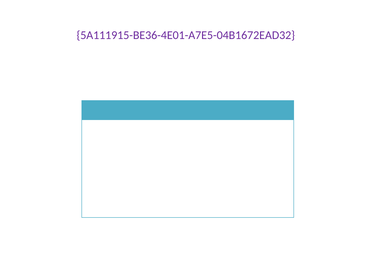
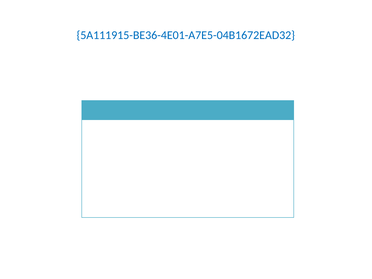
5A111915-BE36-4E01-A7E5-04B1672EAD32 colour: purple -> blue
